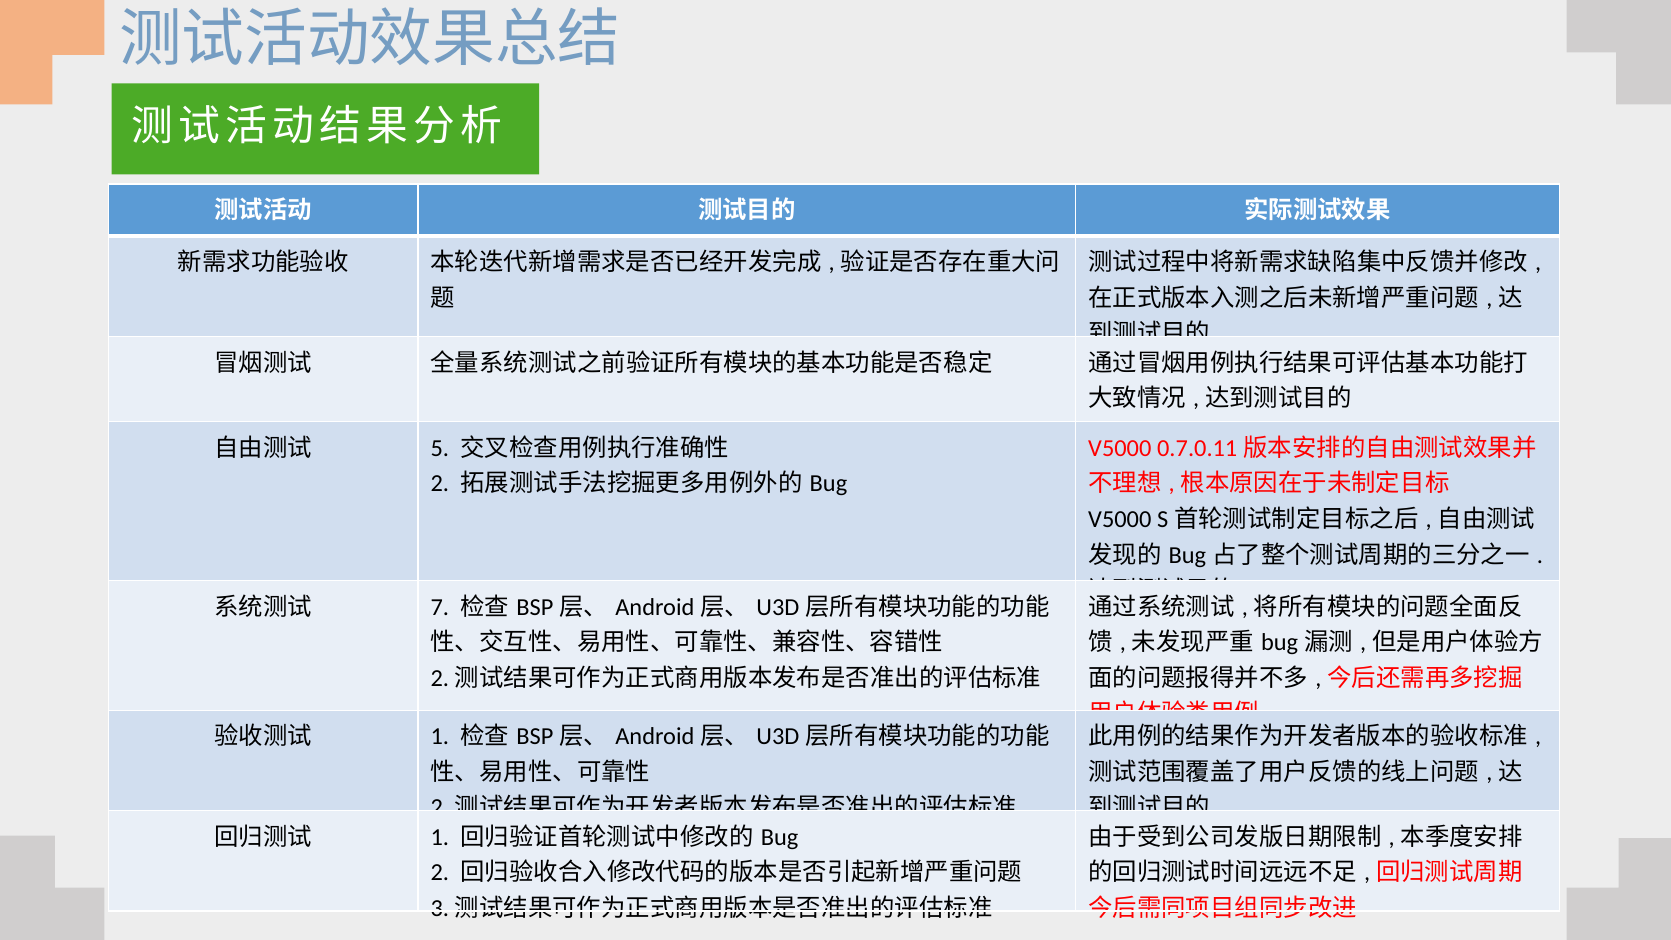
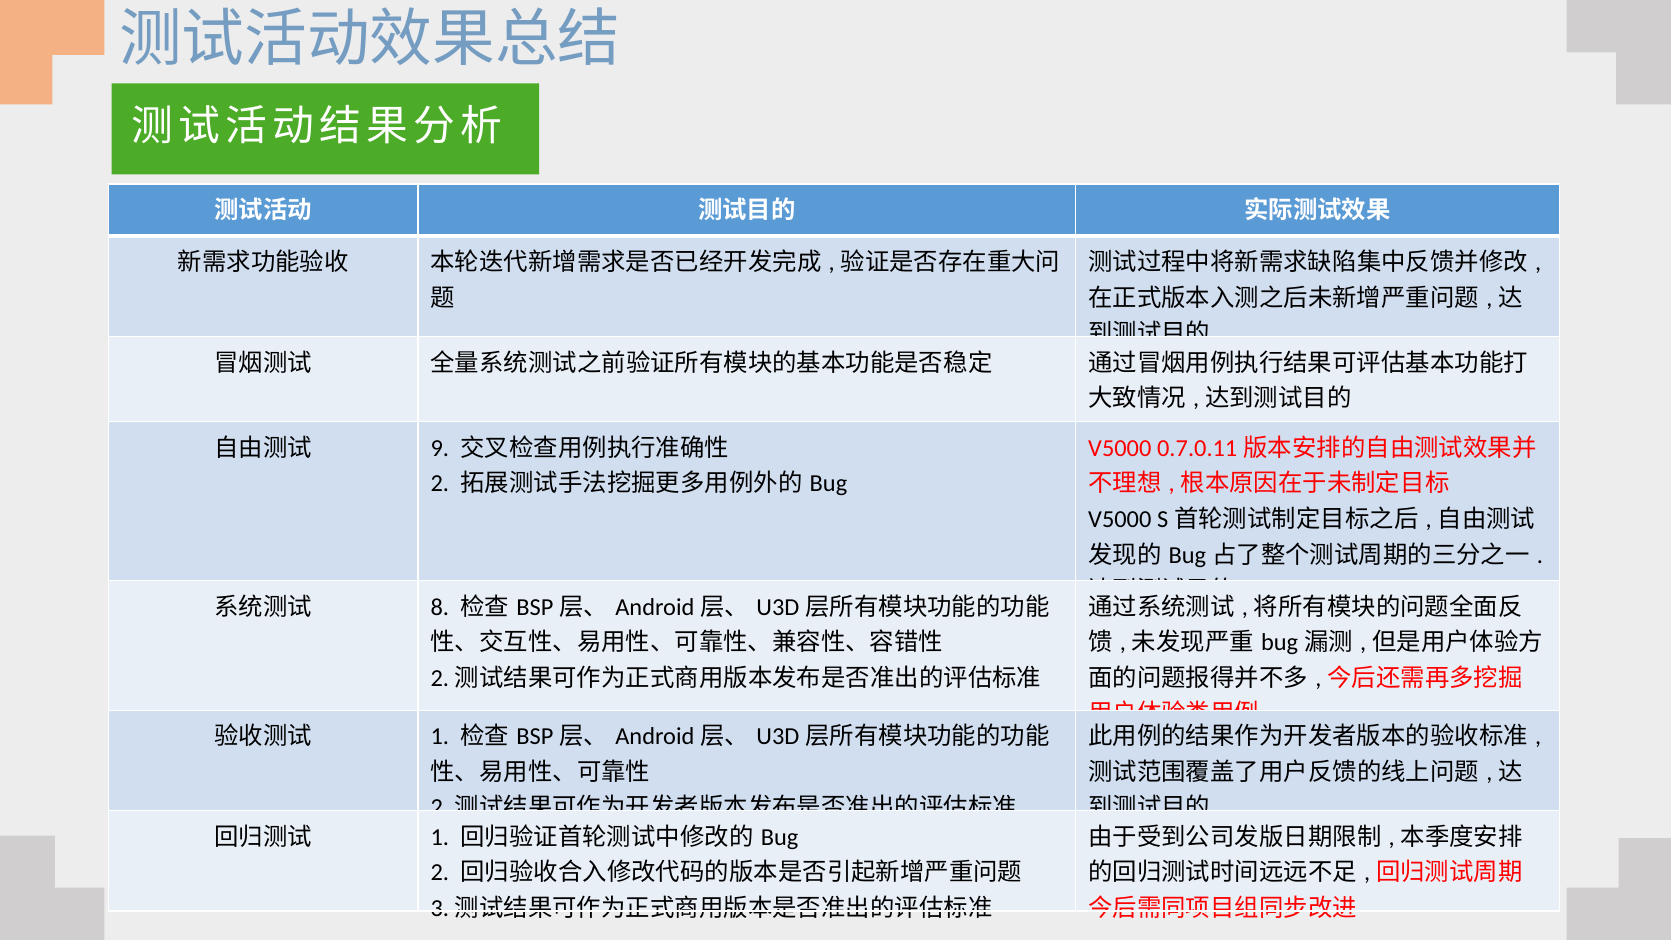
5: 5 -> 9
7: 7 -> 8
